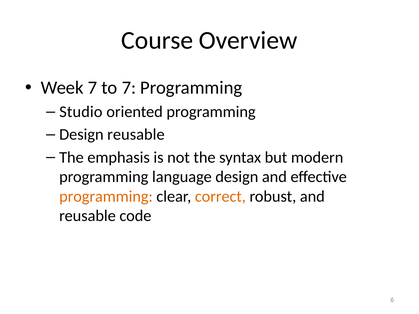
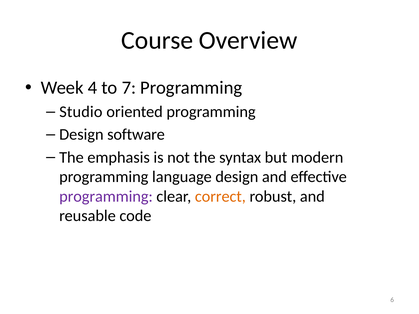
Week 7: 7 -> 4
Design reusable: reusable -> software
programming at (106, 197) colour: orange -> purple
